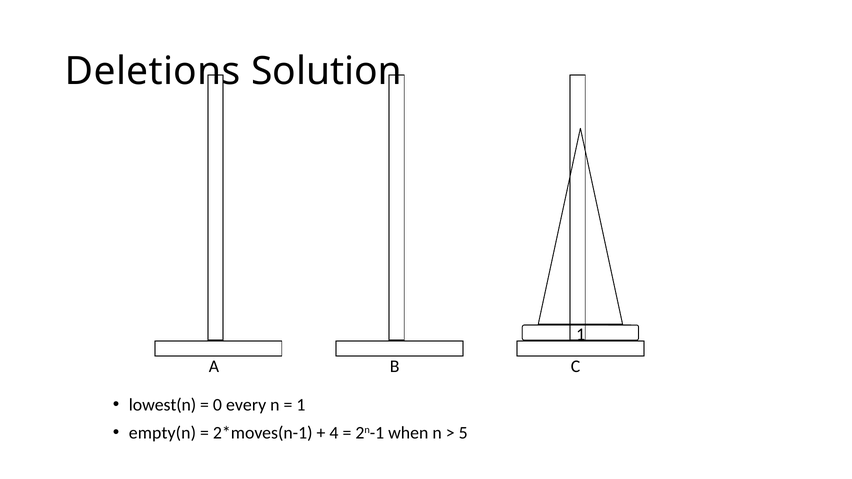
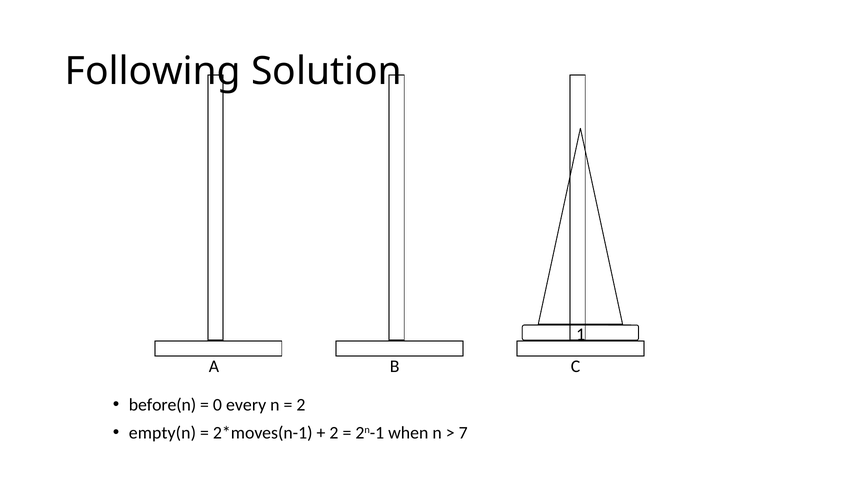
Deletions: Deletions -> Following
lowest(n: lowest(n -> before(n
1 at (301, 405): 1 -> 2
4 at (334, 433): 4 -> 2
5: 5 -> 7
